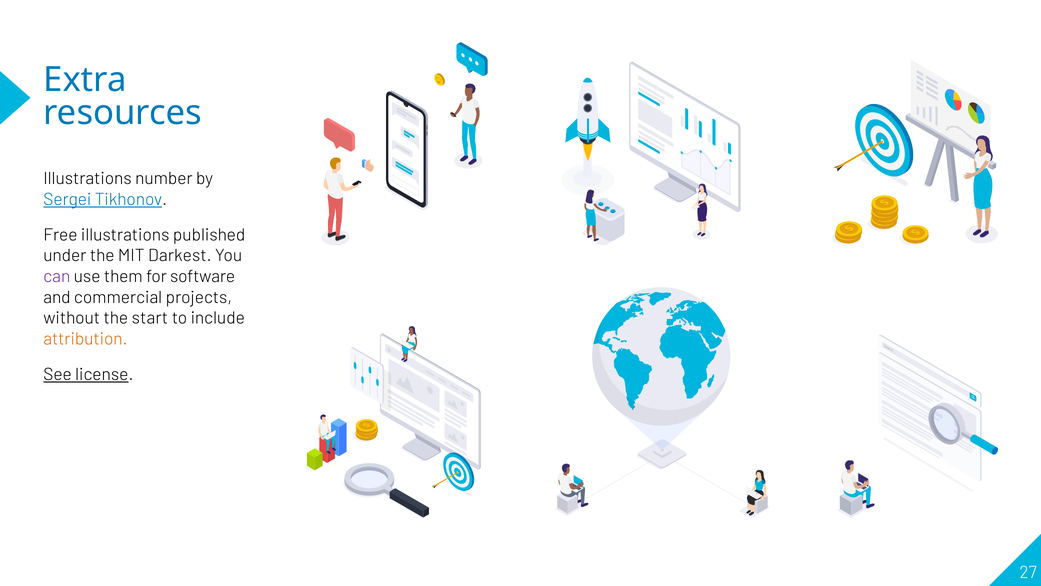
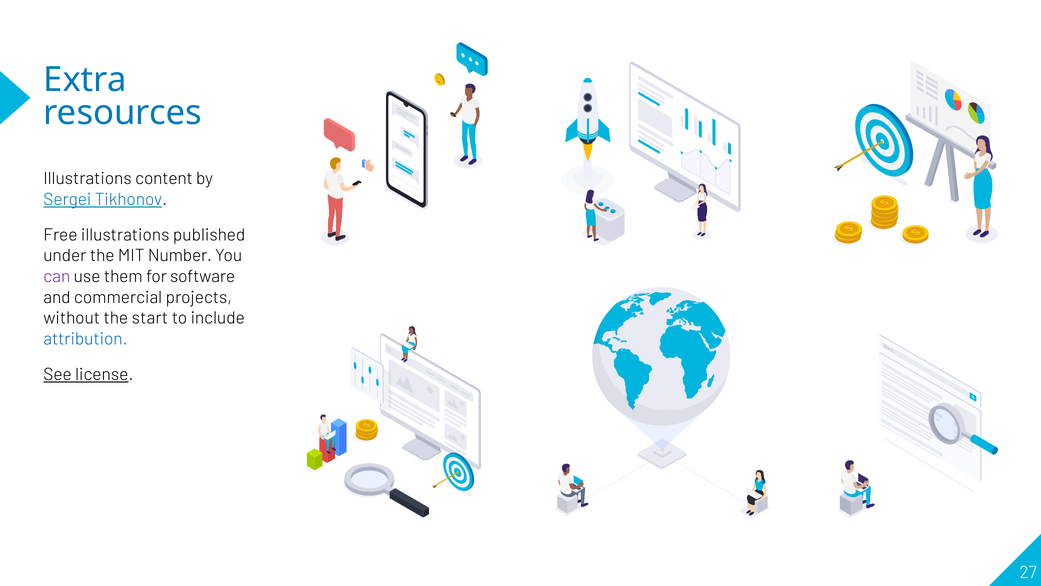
number: number -> content
Darkest: Darkest -> Number
attribution colour: orange -> blue
